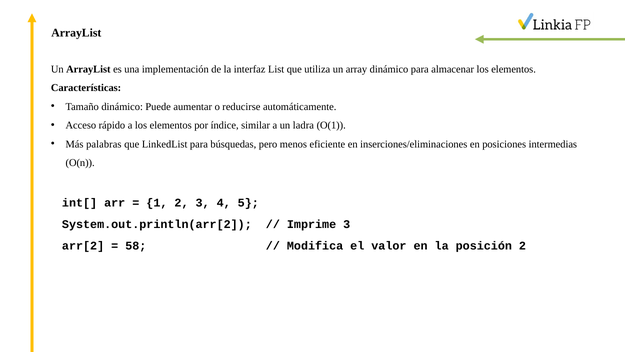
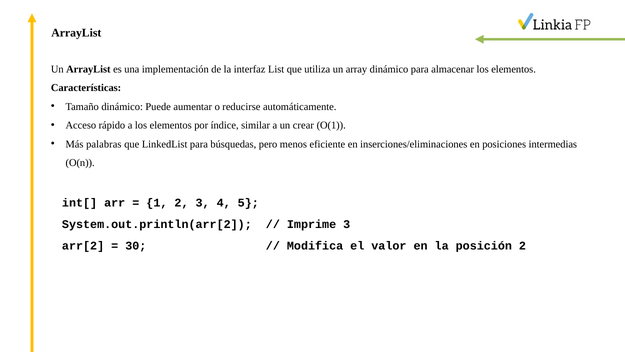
ladra: ladra -> crear
58: 58 -> 30
